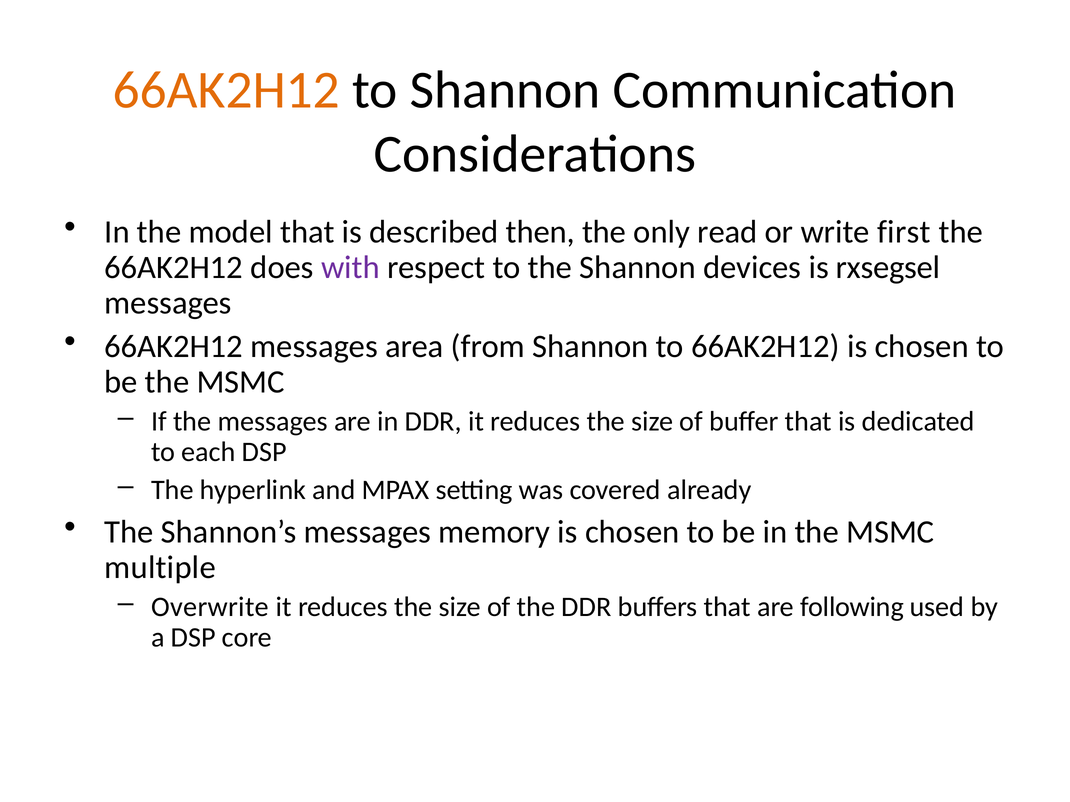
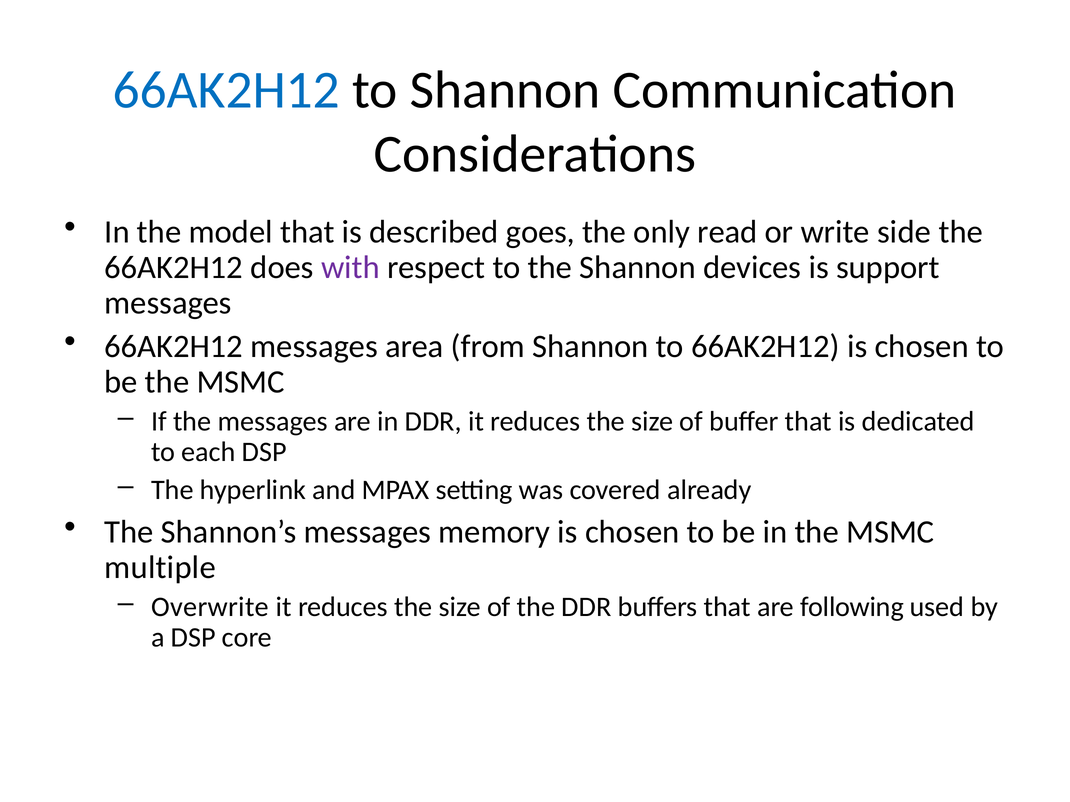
66AK2H12 at (226, 90) colour: orange -> blue
then: then -> goes
first: first -> side
rxsegsel: rxsegsel -> support
